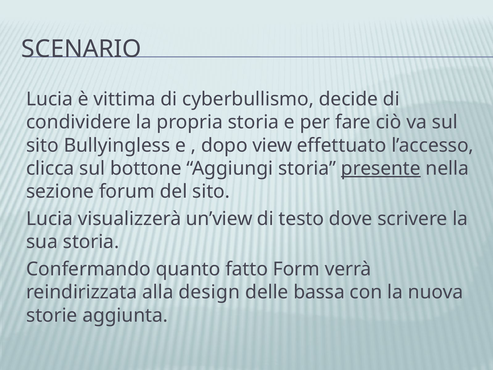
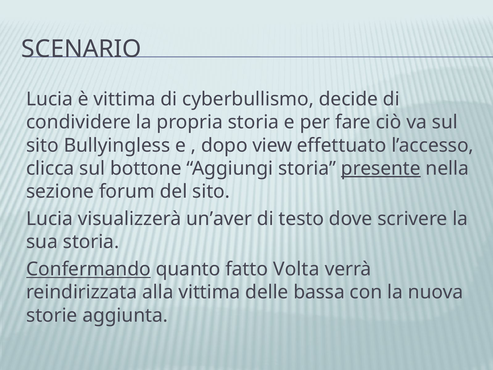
un’view: un’view -> un’aver
Confermando underline: none -> present
Form: Form -> Volta
alla design: design -> vittima
